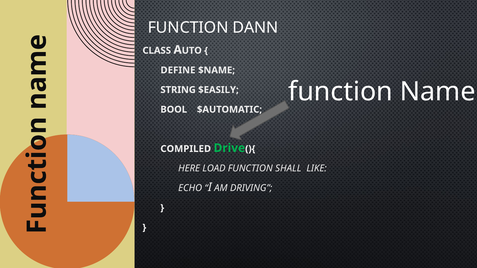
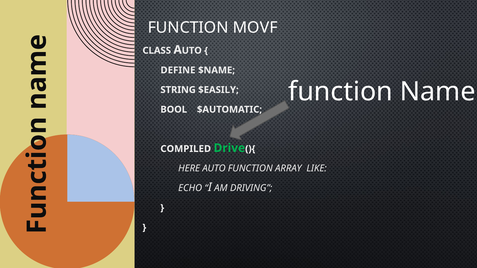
DANN: DANN -> MOVF
LOAD: LOAD -> AUTO
SHALL: SHALL -> ARRAY
